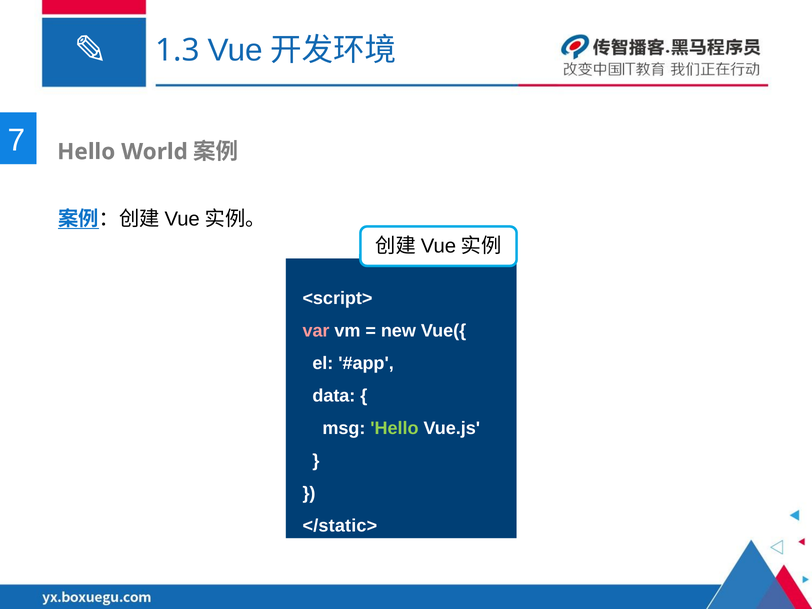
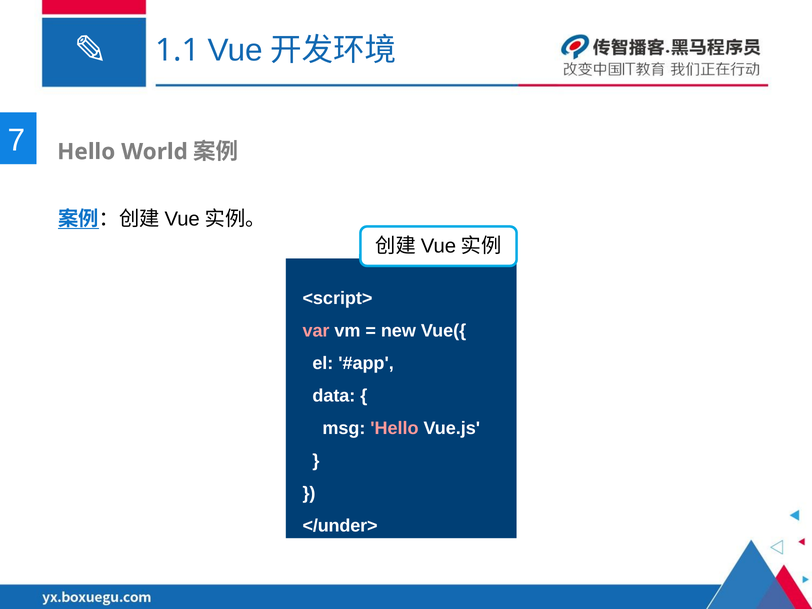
1.3: 1.3 -> 1.1
Hello at (394, 428) colour: light green -> pink
</static>: </static> -> </under>
